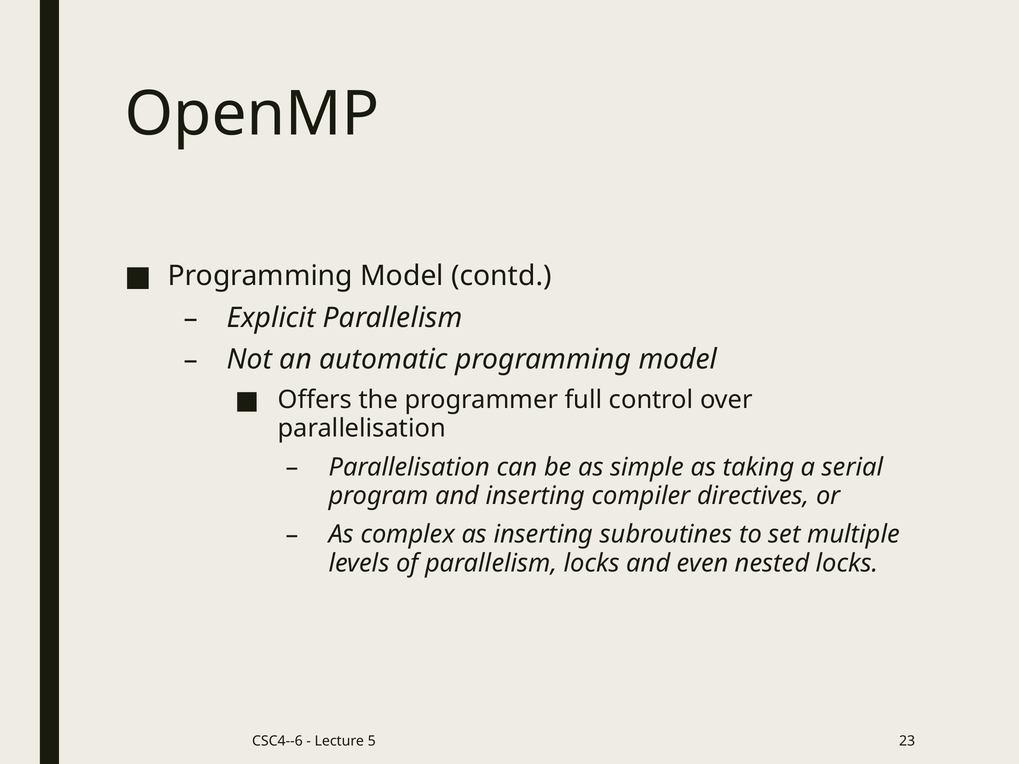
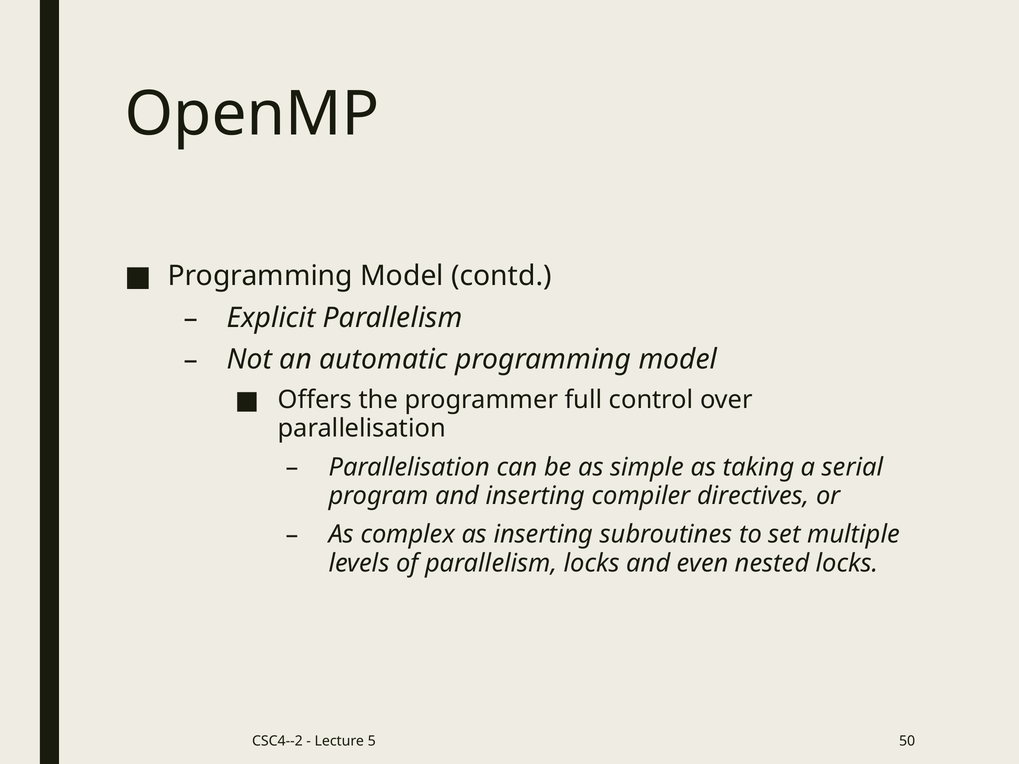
CSC4--6: CSC4--6 -> CSC4--2
23: 23 -> 50
